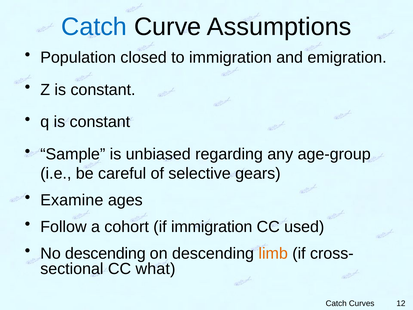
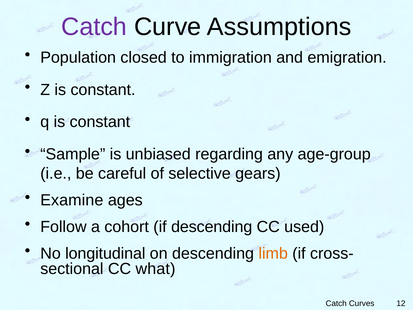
Catch at (94, 27) colour: blue -> purple
if immigration: immigration -> descending
No descending: descending -> longitudinal
